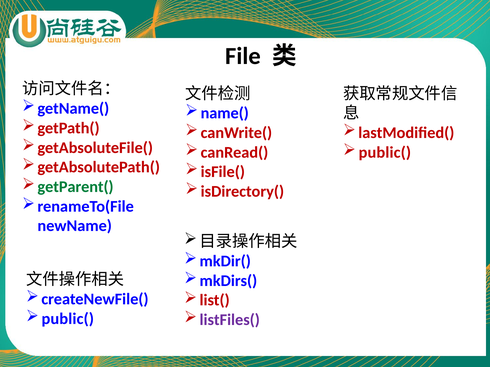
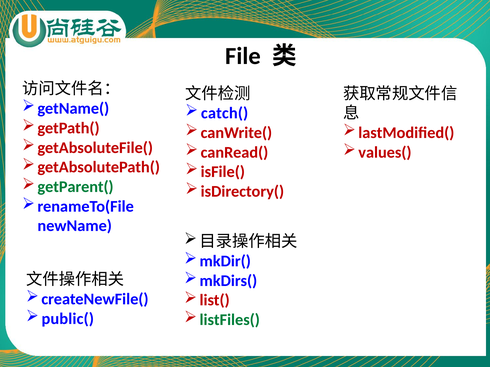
name(: name( -> catch(
public( at (385, 153): public( -> values(
listFiles( colour: purple -> green
